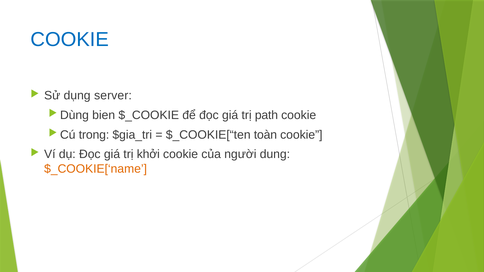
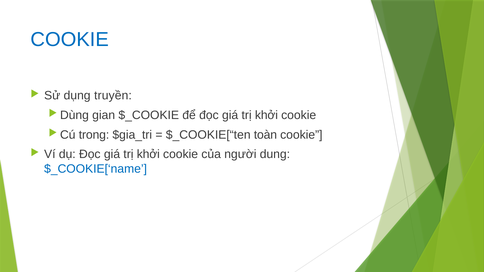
server: server -> truyền
bien: bien -> gian
path at (266, 115): path -> khởi
$_COOKIE[‘name colour: orange -> blue
